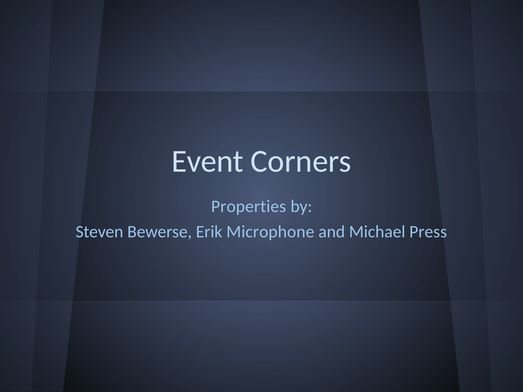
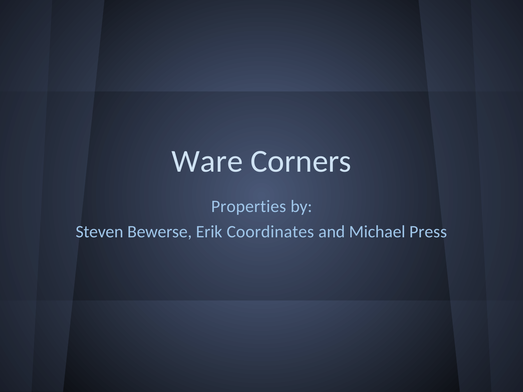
Event: Event -> Ware
Microphone: Microphone -> Coordinates
